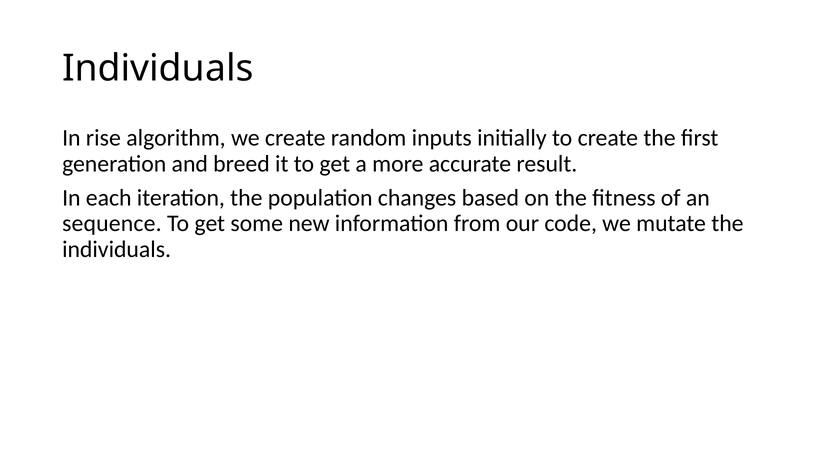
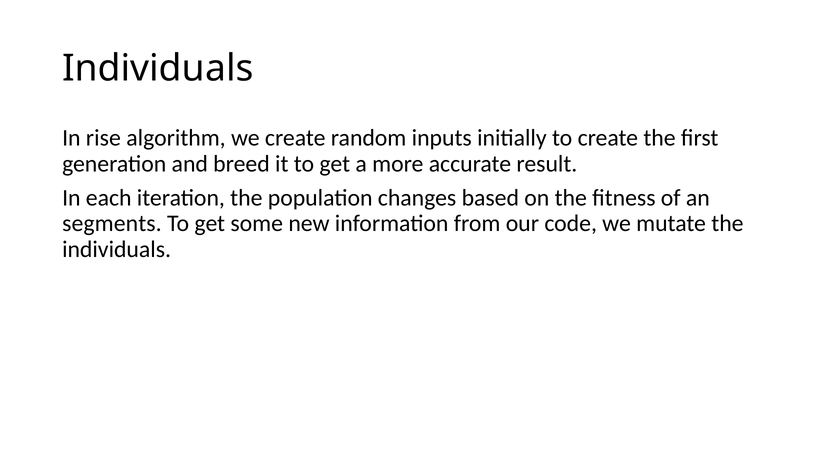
sequence: sequence -> segments
